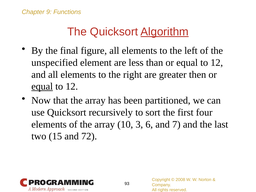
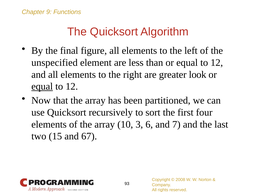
Algorithm underline: present -> none
then: then -> look
72: 72 -> 67
